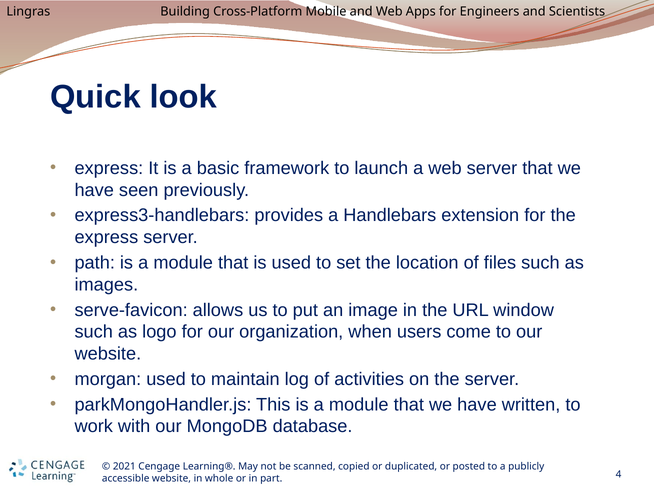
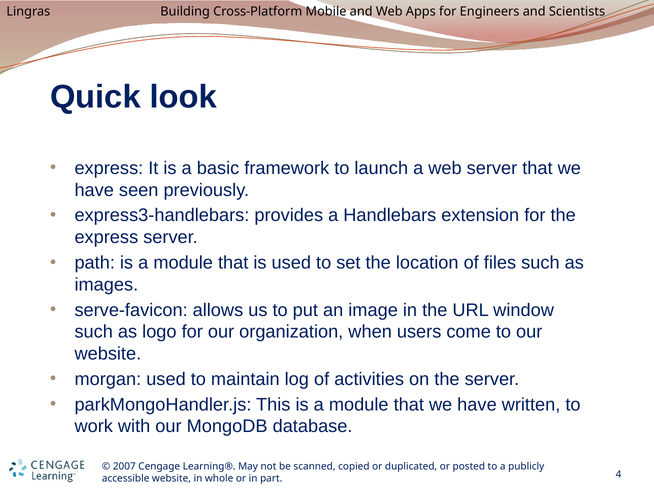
2021: 2021 -> 2007
